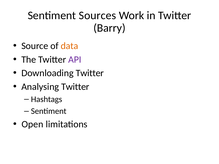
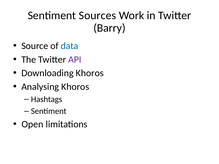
data colour: orange -> blue
Downloading Twitter: Twitter -> Khoros
Analysing Twitter: Twitter -> Khoros
